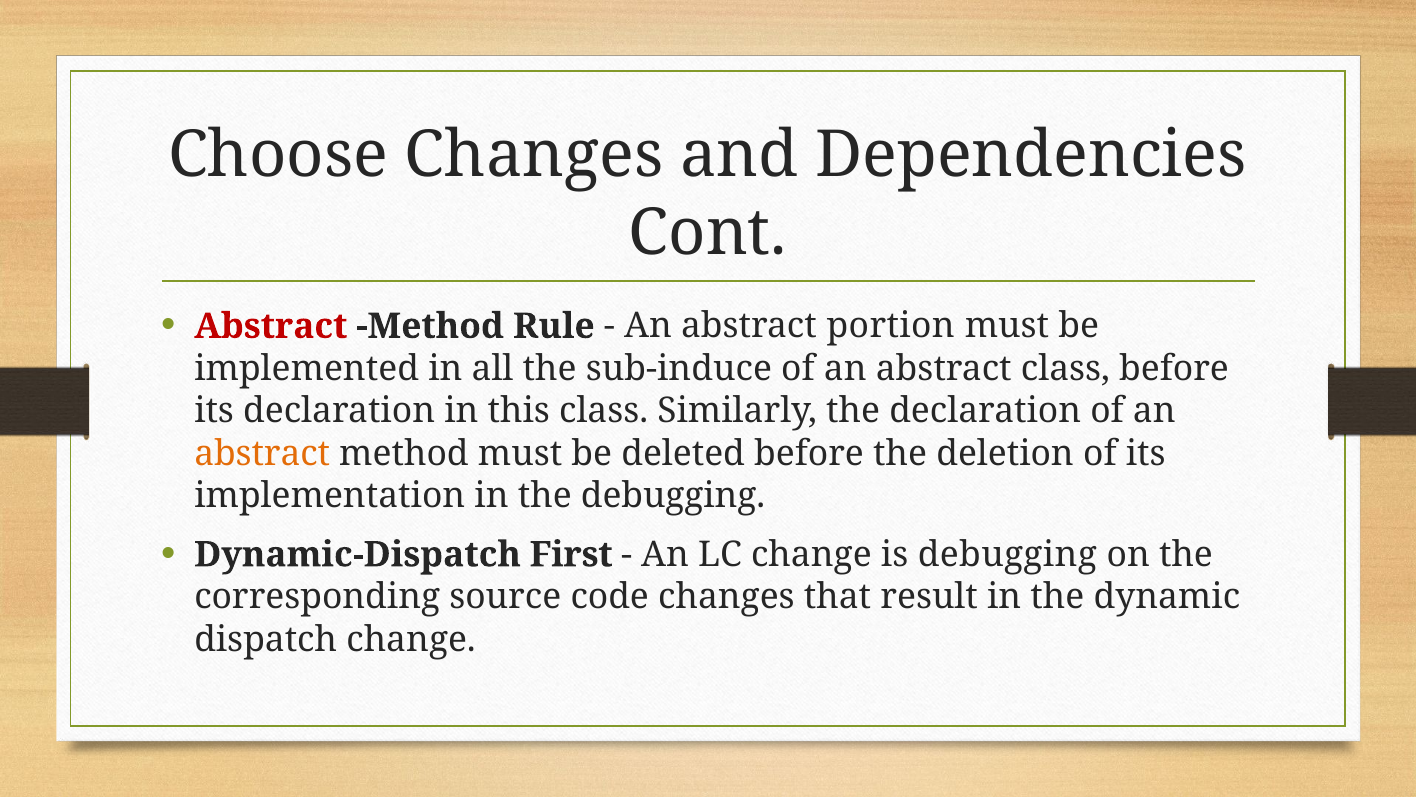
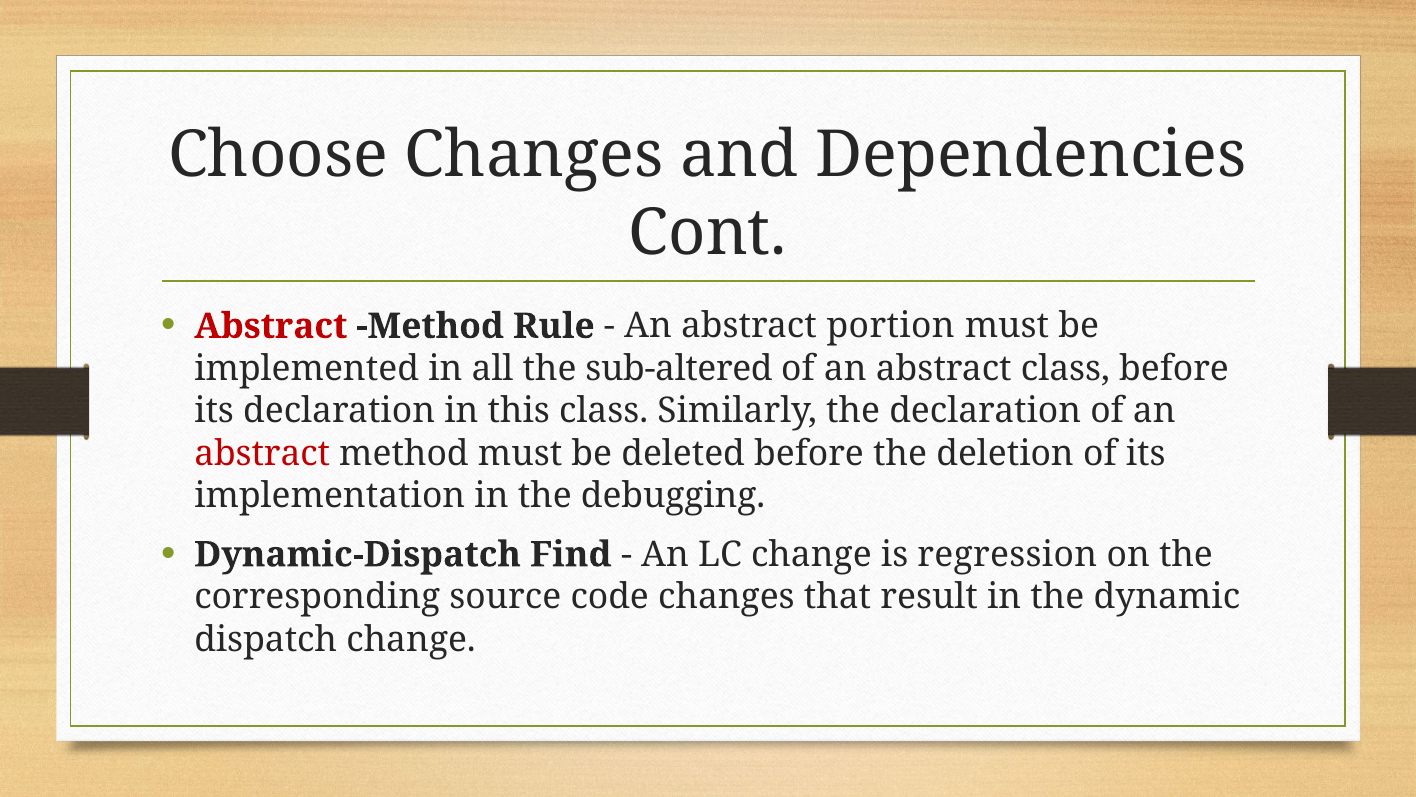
sub-induce: sub-induce -> sub-altered
abstract at (262, 453) colour: orange -> red
First: First -> Find
is debugging: debugging -> regression
